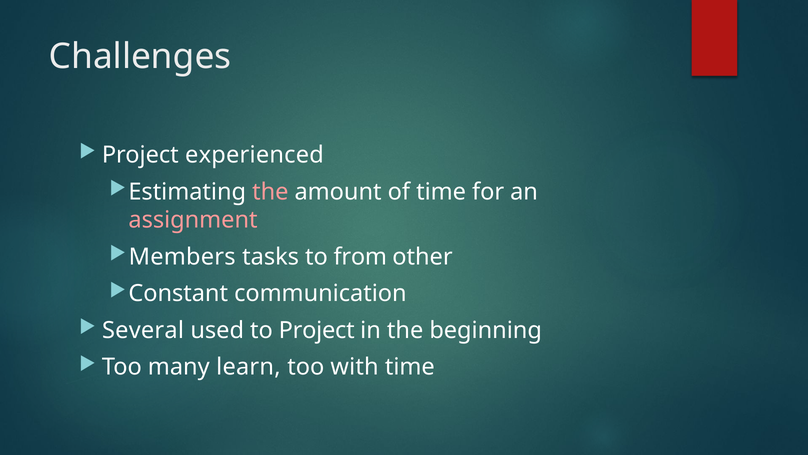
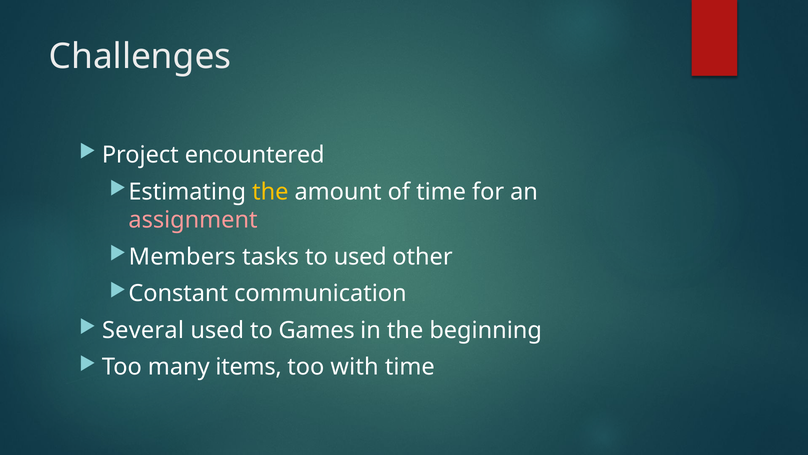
experienced: experienced -> encountered
the at (270, 192) colour: pink -> yellow
to from: from -> used
to Project: Project -> Games
learn: learn -> items
